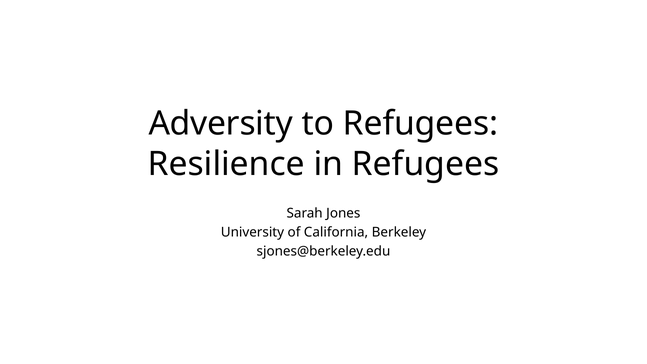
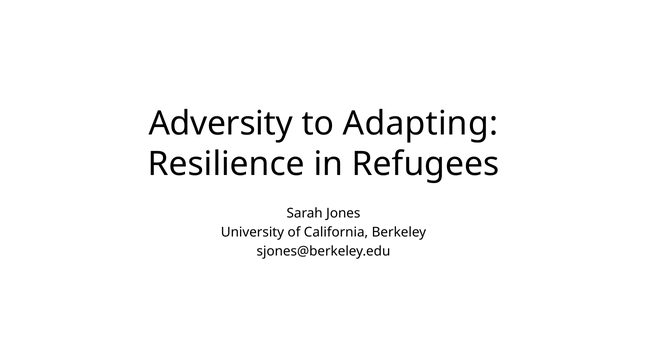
to Refugees: Refugees -> Adapting
